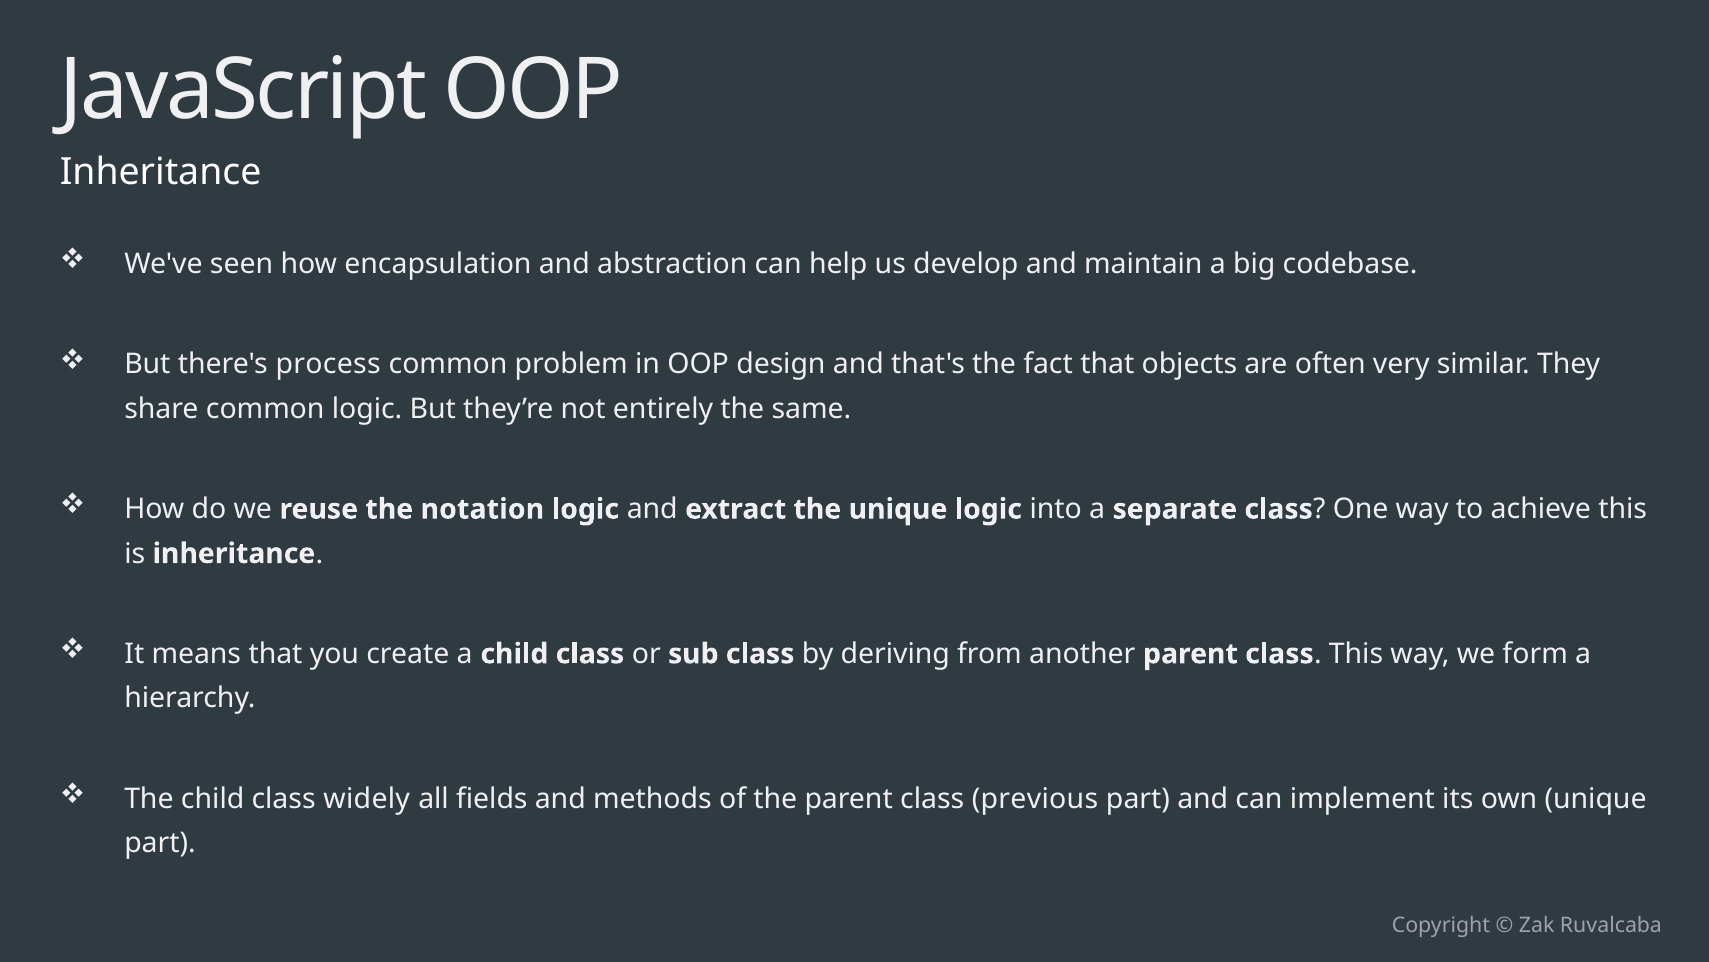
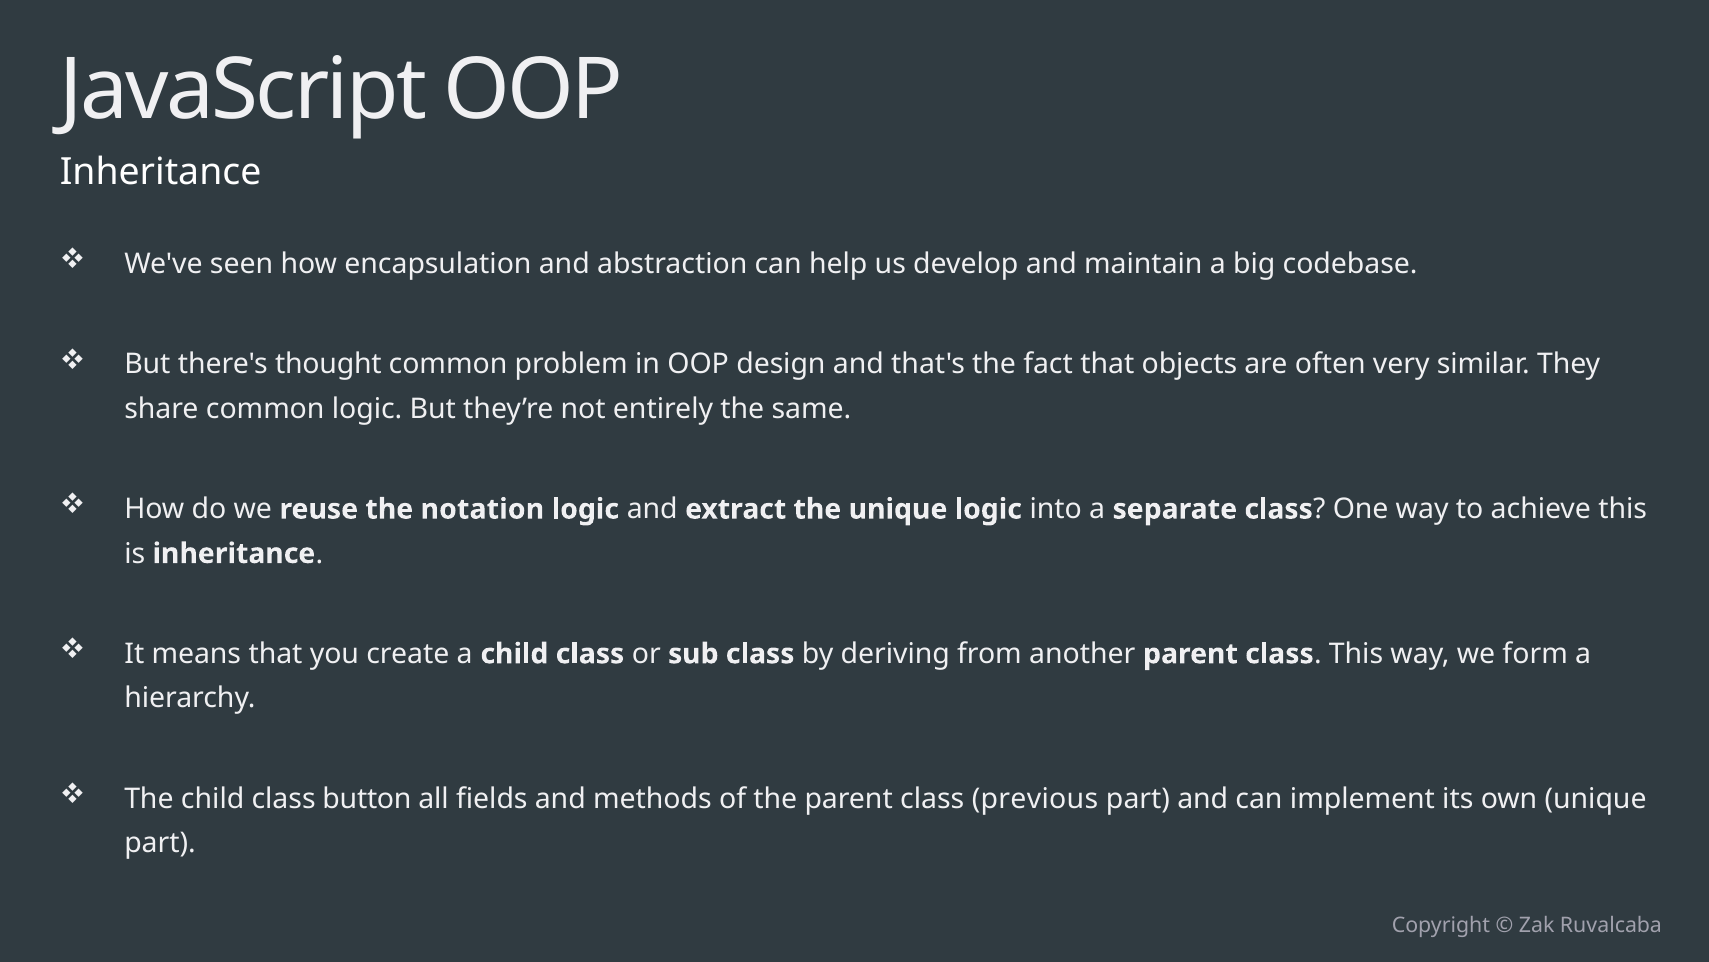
process: process -> thought
widely: widely -> button
